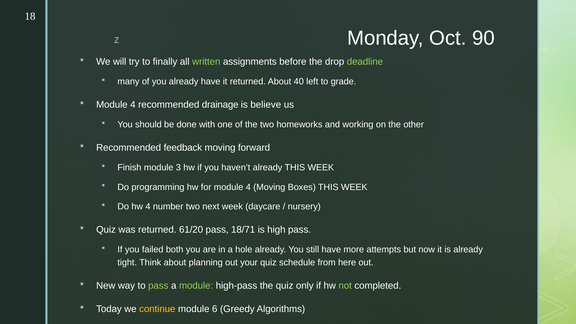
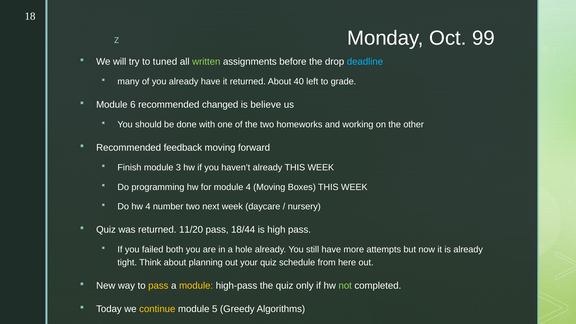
90: 90 -> 99
finally: finally -> tuned
deadline colour: light green -> light blue
4 at (133, 105): 4 -> 6
drainage: drainage -> changed
61/20: 61/20 -> 11/20
18/71: 18/71 -> 18/44
pass at (158, 286) colour: light green -> yellow
module at (196, 286) colour: light green -> yellow
6: 6 -> 5
